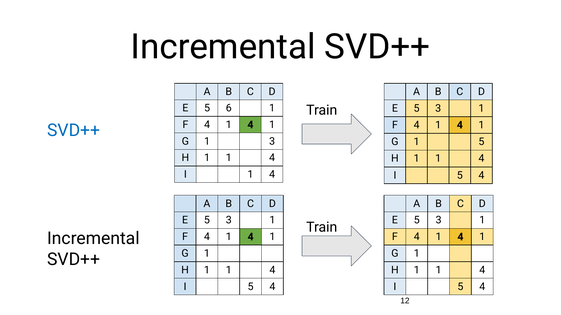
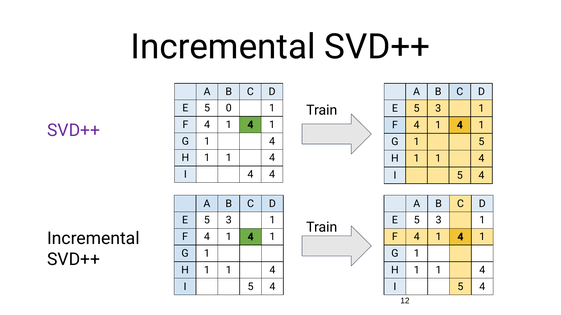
6: 6 -> 0
SVD++ at (74, 131) colour: blue -> purple
G 1 3: 3 -> 4
I 1: 1 -> 4
